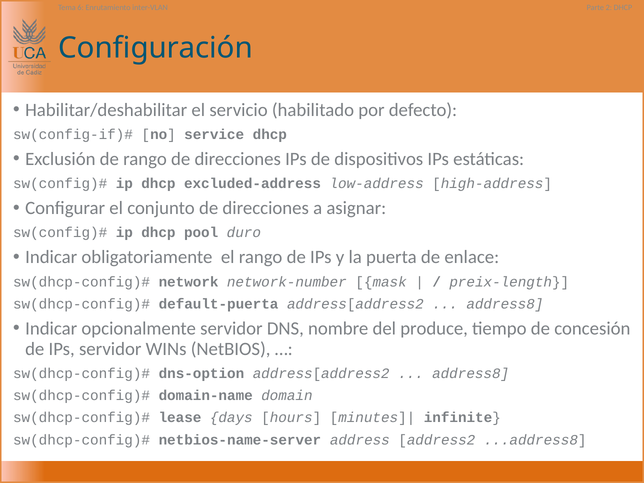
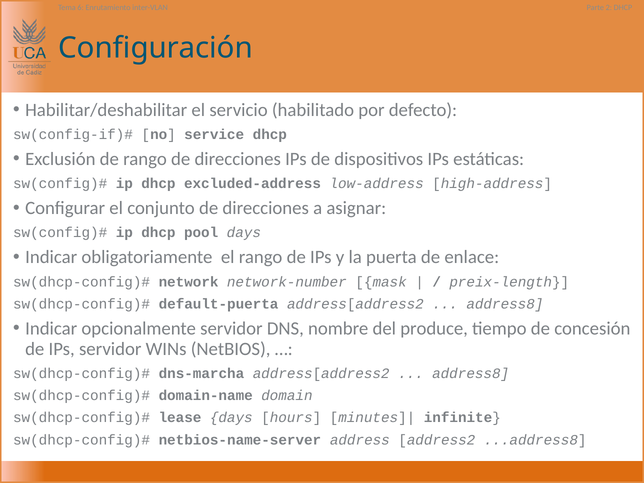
pool duro: duro -> days
dns-option: dns-option -> dns-marcha
